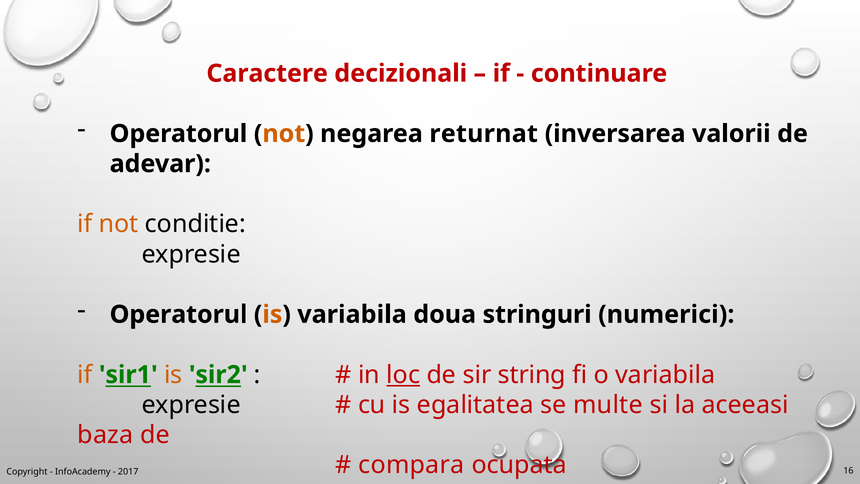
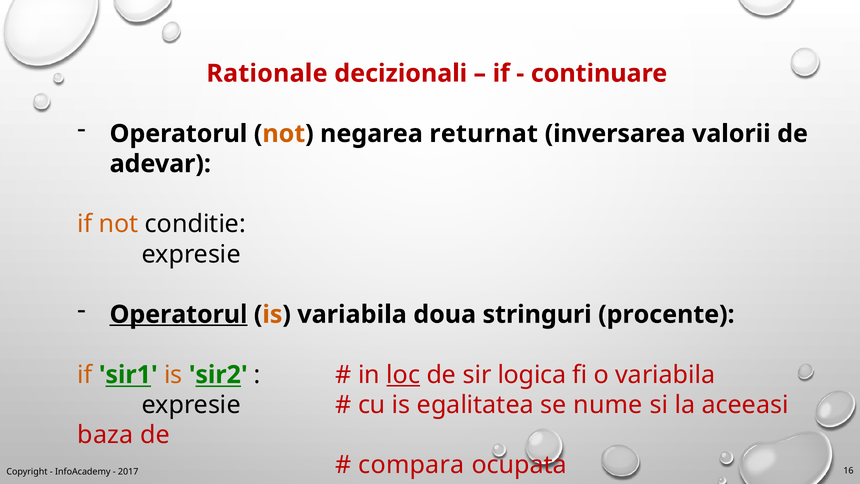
Caractere: Caractere -> Rationale
Operatorul at (179, 314) underline: none -> present
numerici: numerici -> procente
string: string -> logica
multe: multe -> nume
